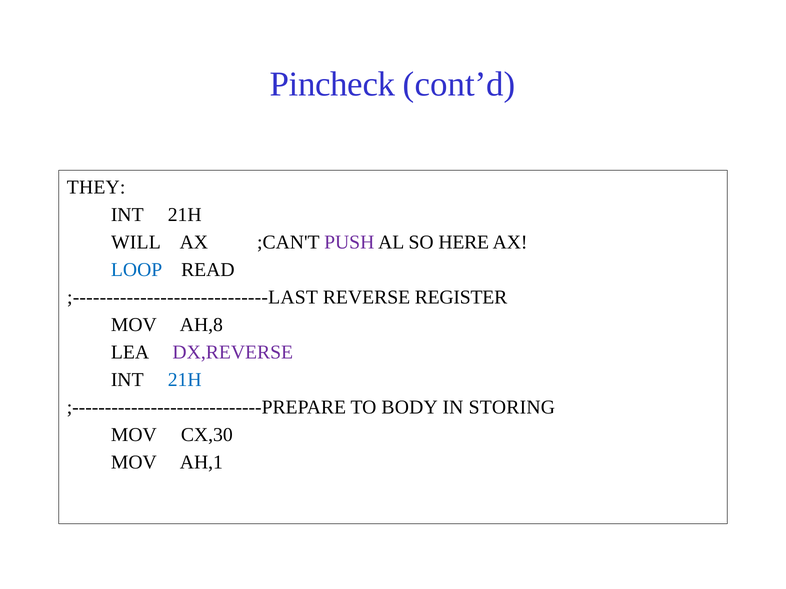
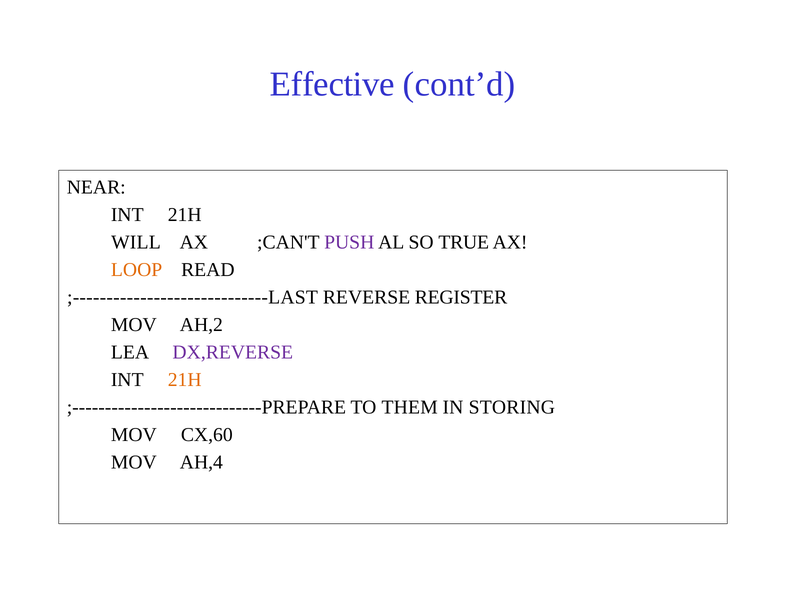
Pincheck: Pincheck -> Effective
THEY: THEY -> NEAR
HERE: HERE -> TRUE
LOOP colour: blue -> orange
AH,8: AH,8 -> AH,2
21H at (185, 380) colour: blue -> orange
BODY: BODY -> THEM
CX,30: CX,30 -> CX,60
AH,1: AH,1 -> AH,4
